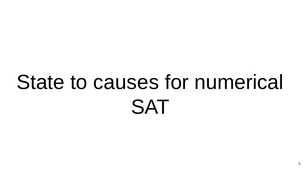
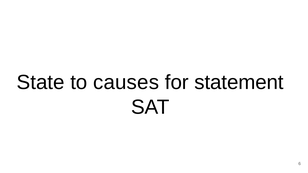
numerical: numerical -> statement
